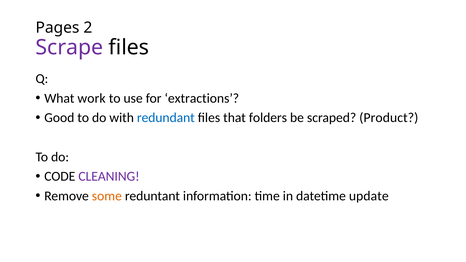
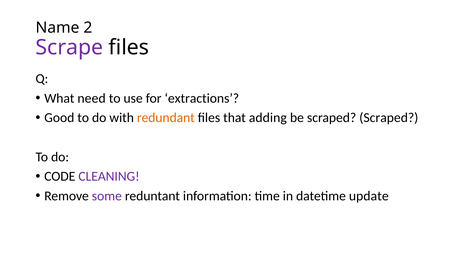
Pages: Pages -> Name
work: work -> need
redundant colour: blue -> orange
folders: folders -> adding
scraped Product: Product -> Scraped
some colour: orange -> purple
